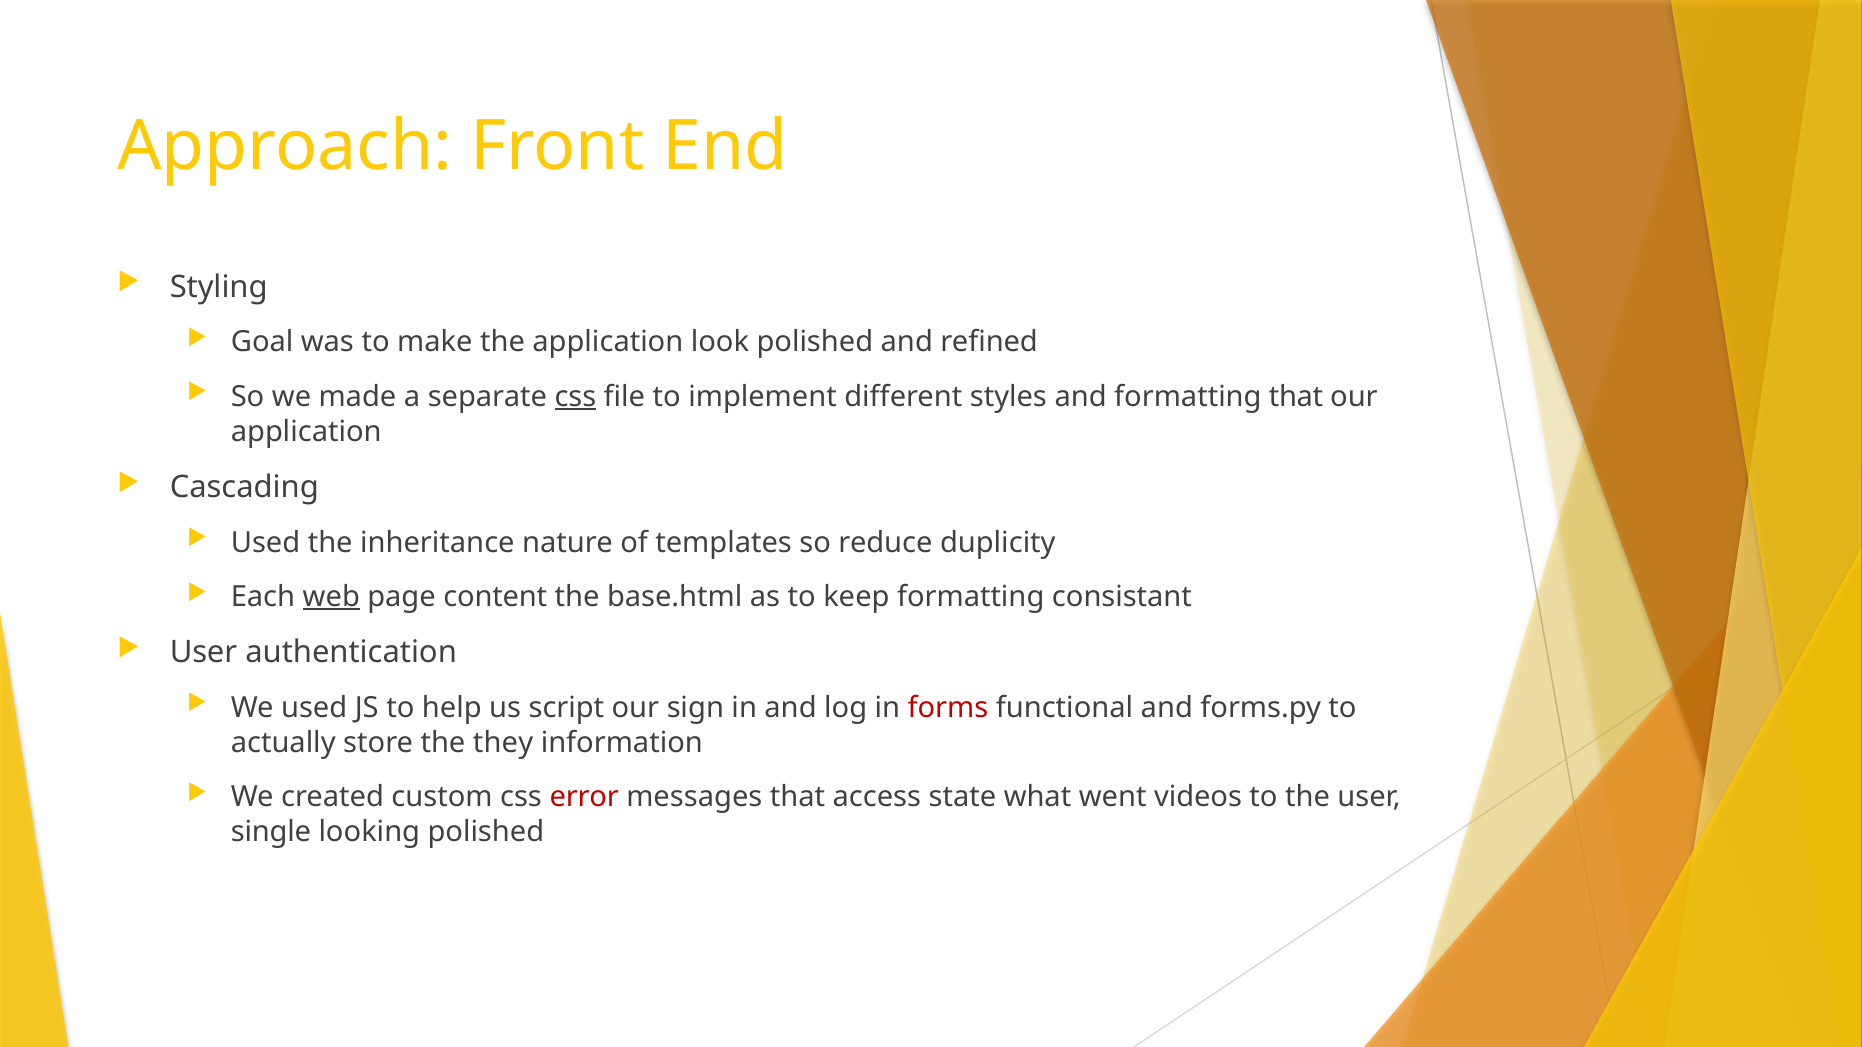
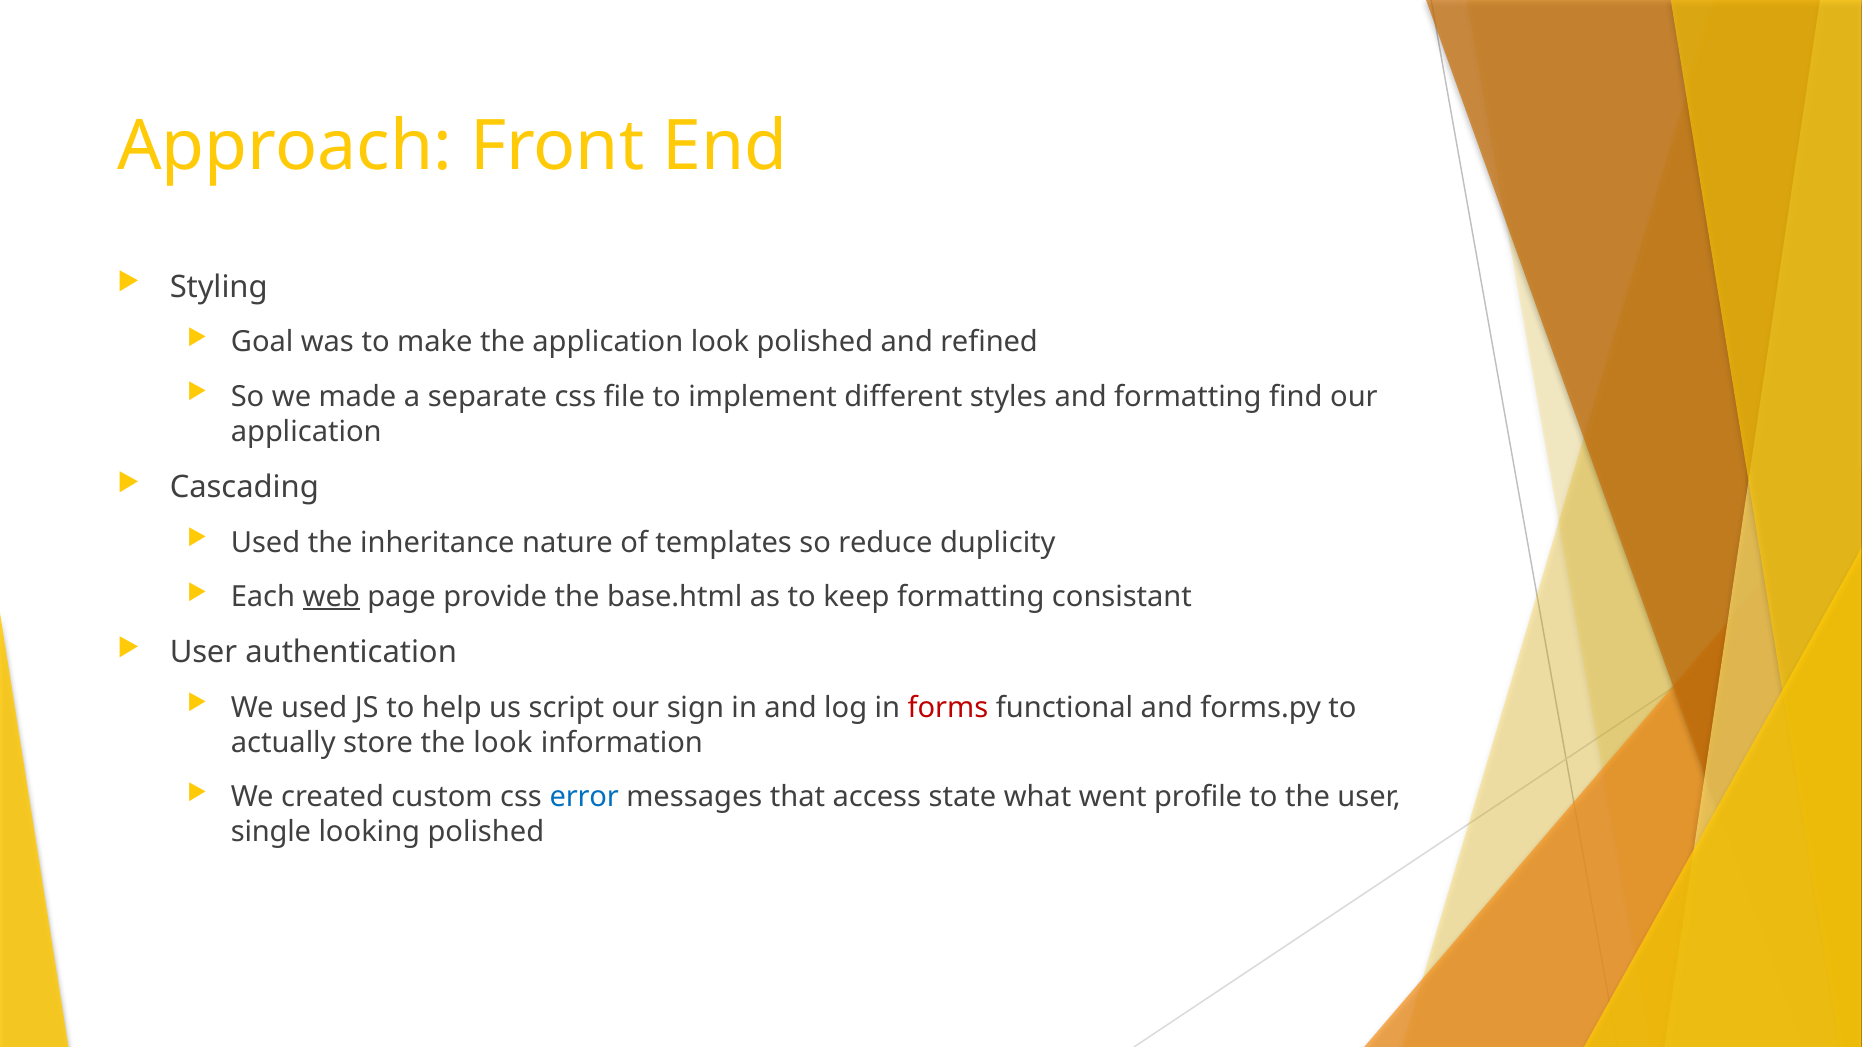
css at (575, 397) underline: present -> none
formatting that: that -> find
content: content -> provide
the they: they -> look
error colour: red -> blue
videos: videos -> profile
